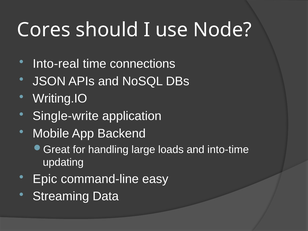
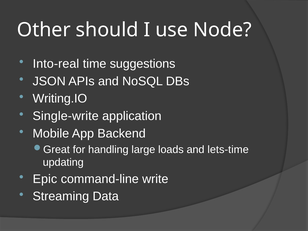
Cores: Cores -> Other
connections: connections -> suggestions
into-time: into-time -> lets-time
easy: easy -> write
